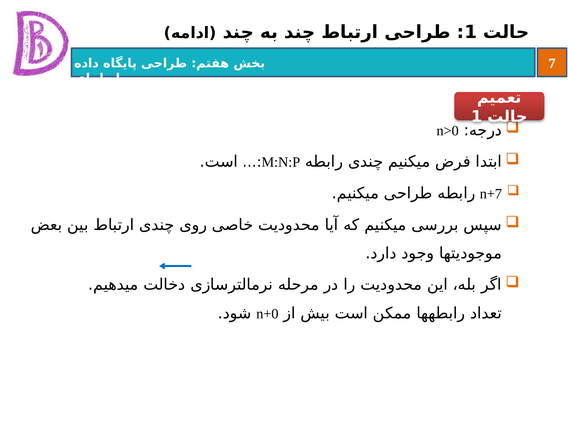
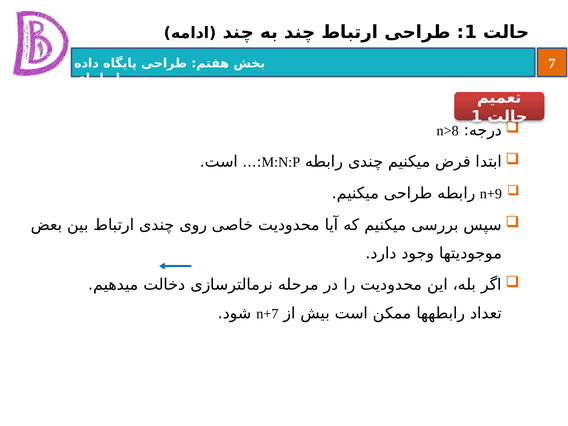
n>0: n>0 -> n>8
n+7: n+7 -> n+9
n+0: n+0 -> n+7
